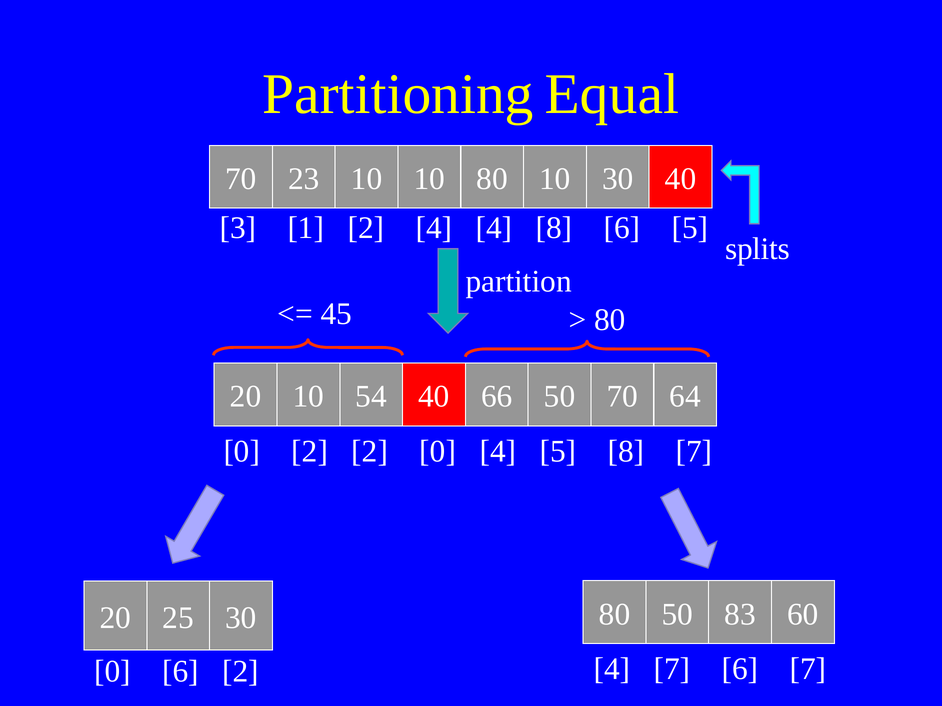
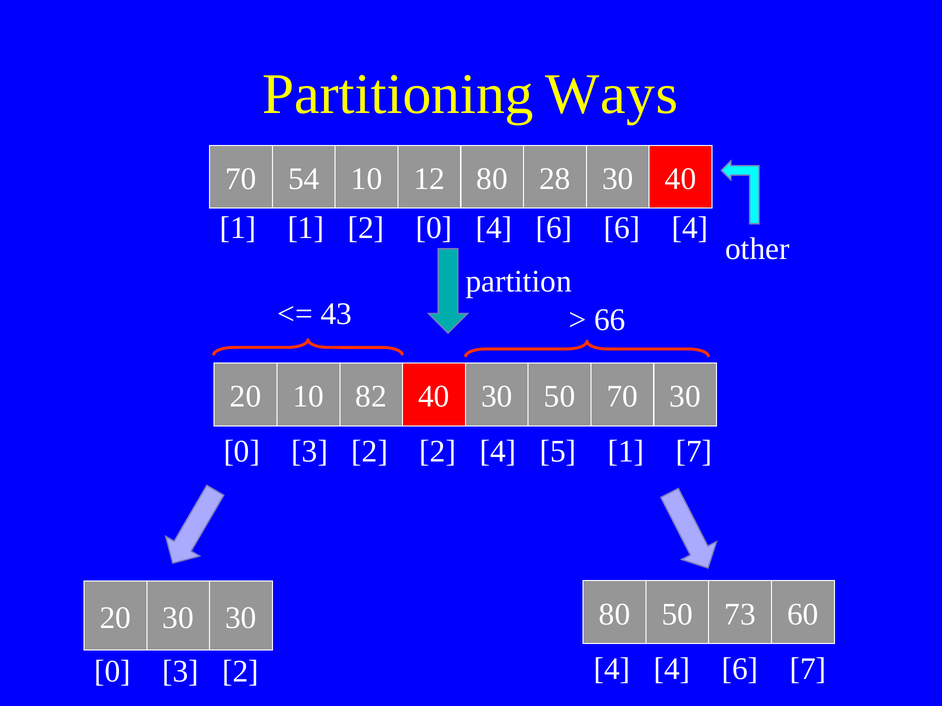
Equal: Equal -> Ways
23: 23 -> 54
10 10: 10 -> 12
80 10: 10 -> 28
3 at (238, 228): 3 -> 1
2 4: 4 -> 0
8 at (554, 228): 8 -> 6
6 5: 5 -> 4
splits: splits -> other
45: 45 -> 43
80 at (610, 320): 80 -> 66
54: 54 -> 82
40 66: 66 -> 30
70 64: 64 -> 30
2 at (310, 452): 2 -> 3
2 0: 0 -> 2
5 8: 8 -> 1
83: 83 -> 73
20 25: 25 -> 30
4 7: 7 -> 4
6 at (181, 672): 6 -> 3
